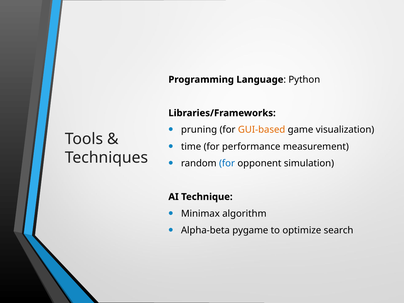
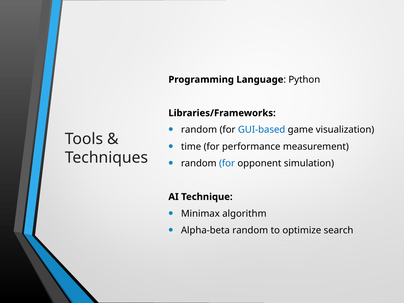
pruning at (199, 130): pruning -> random
GUI-based colour: orange -> blue
Alpha-beta pygame: pygame -> random
